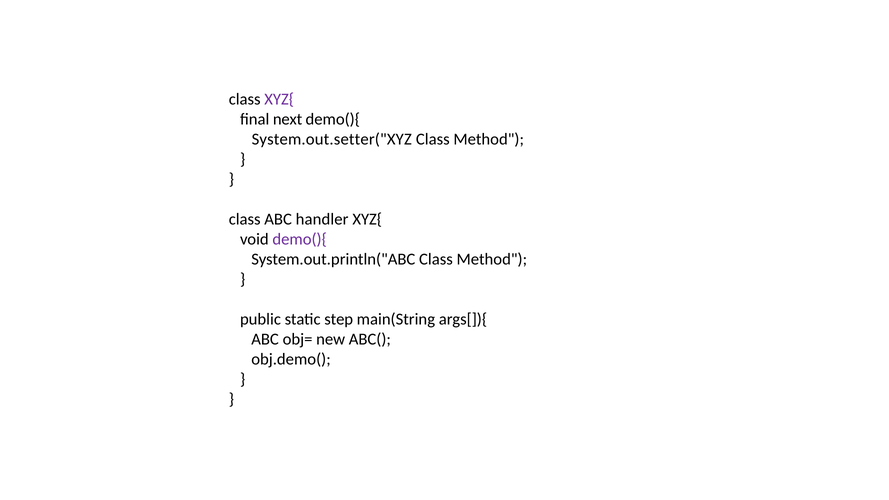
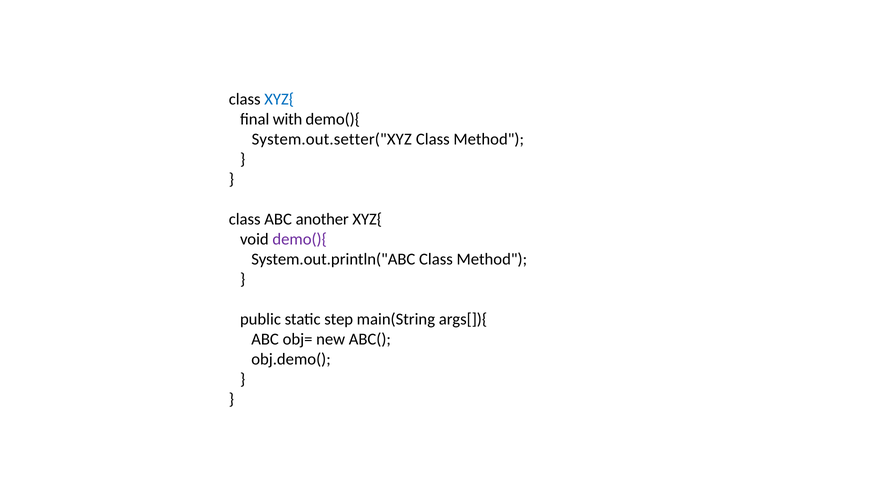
XYZ{ at (279, 99) colour: purple -> blue
next: next -> with
handler: handler -> another
